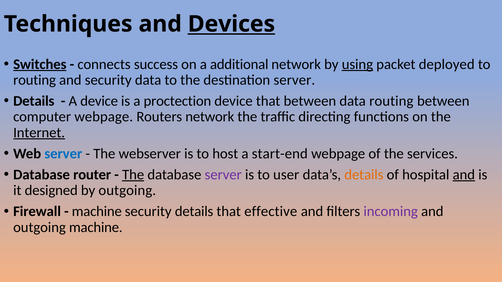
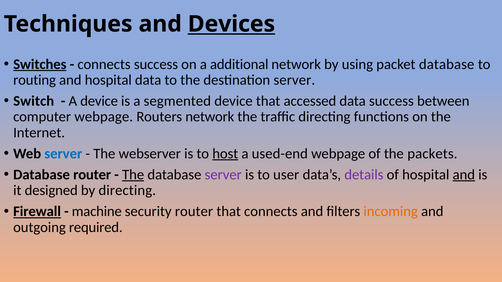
using underline: present -> none
packet deployed: deployed -> database
and security: security -> hospital
Details at (34, 101): Details -> Switch
proctection: proctection -> segmented
that between: between -> accessed
data routing: routing -> success
Internet underline: present -> none
host underline: none -> present
start-end: start-end -> used-end
services: services -> packets
details at (364, 175) colour: orange -> purple
by outgoing: outgoing -> directing
Firewall underline: none -> present
security details: details -> router
that effective: effective -> connects
incoming colour: purple -> orange
outgoing machine: machine -> required
